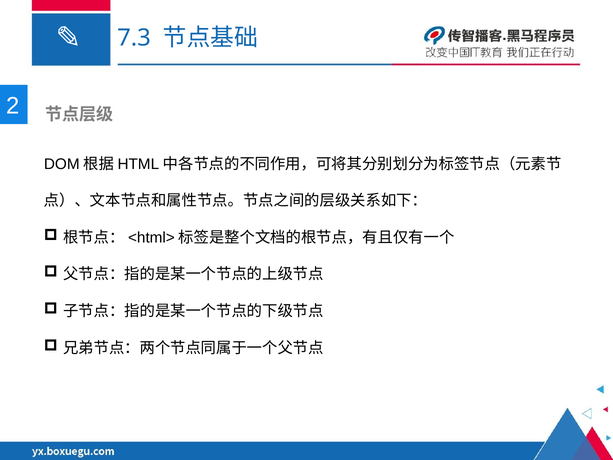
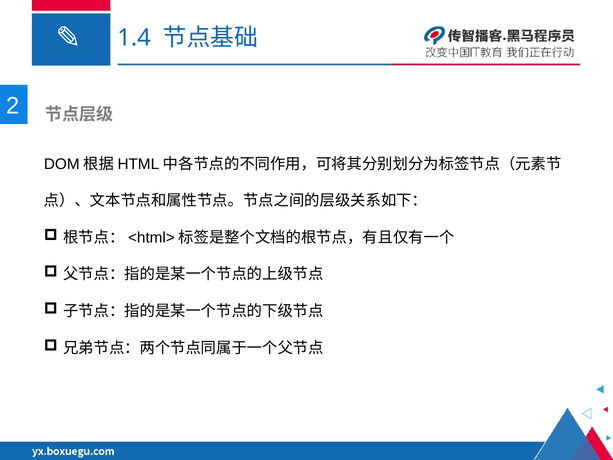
7.3: 7.3 -> 1.4
